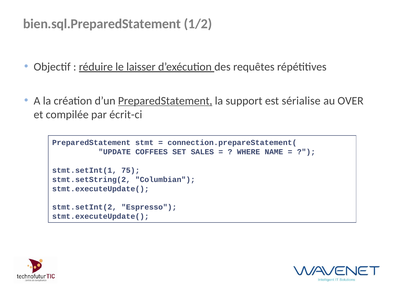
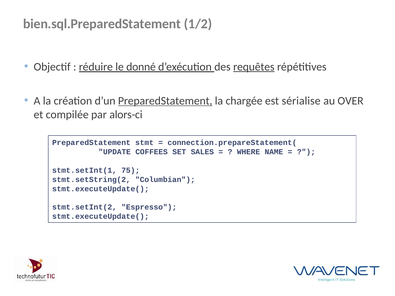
laisser: laisser -> donné
requêtes underline: none -> present
support: support -> chargée
écrit-ci: écrit-ci -> alors-ci
